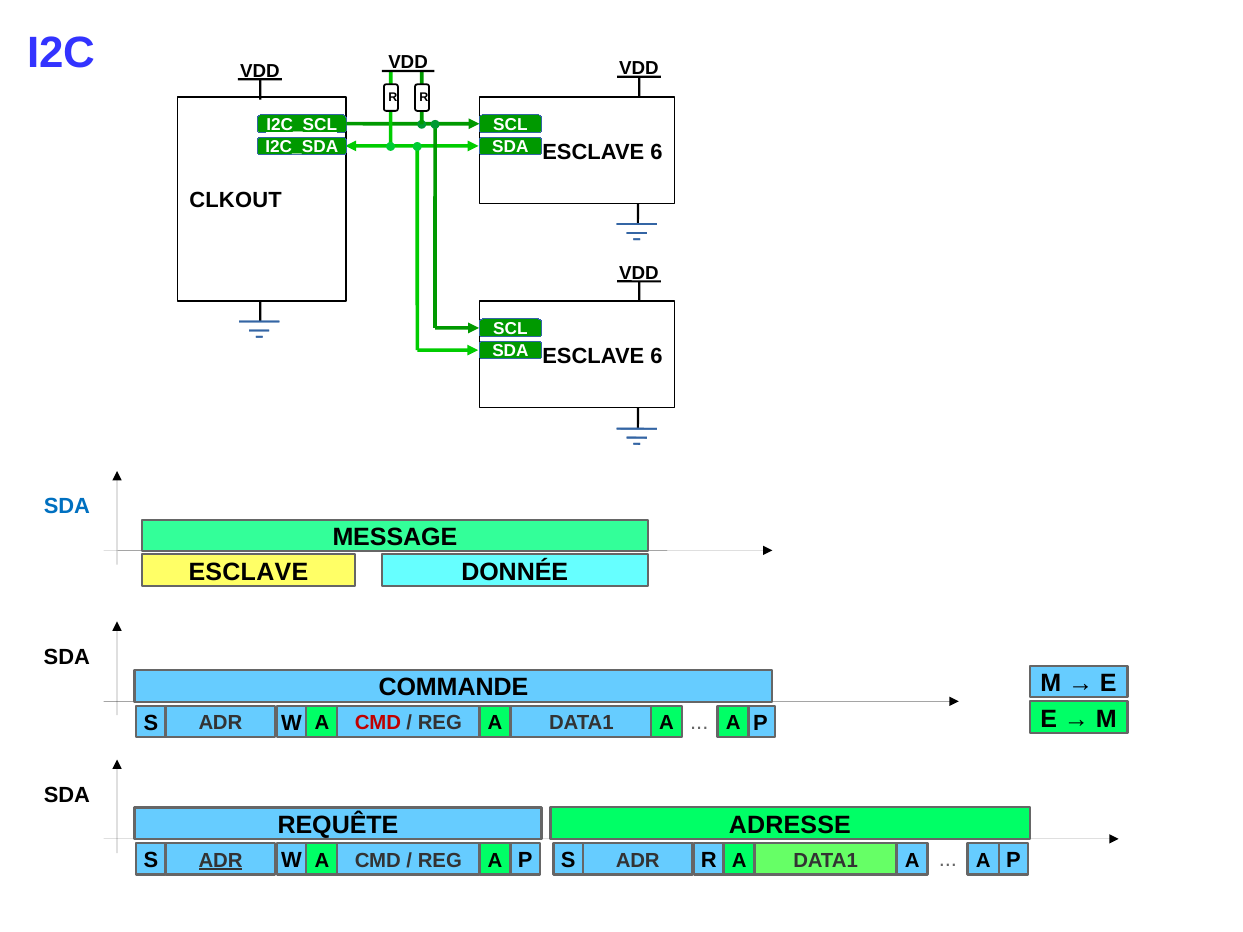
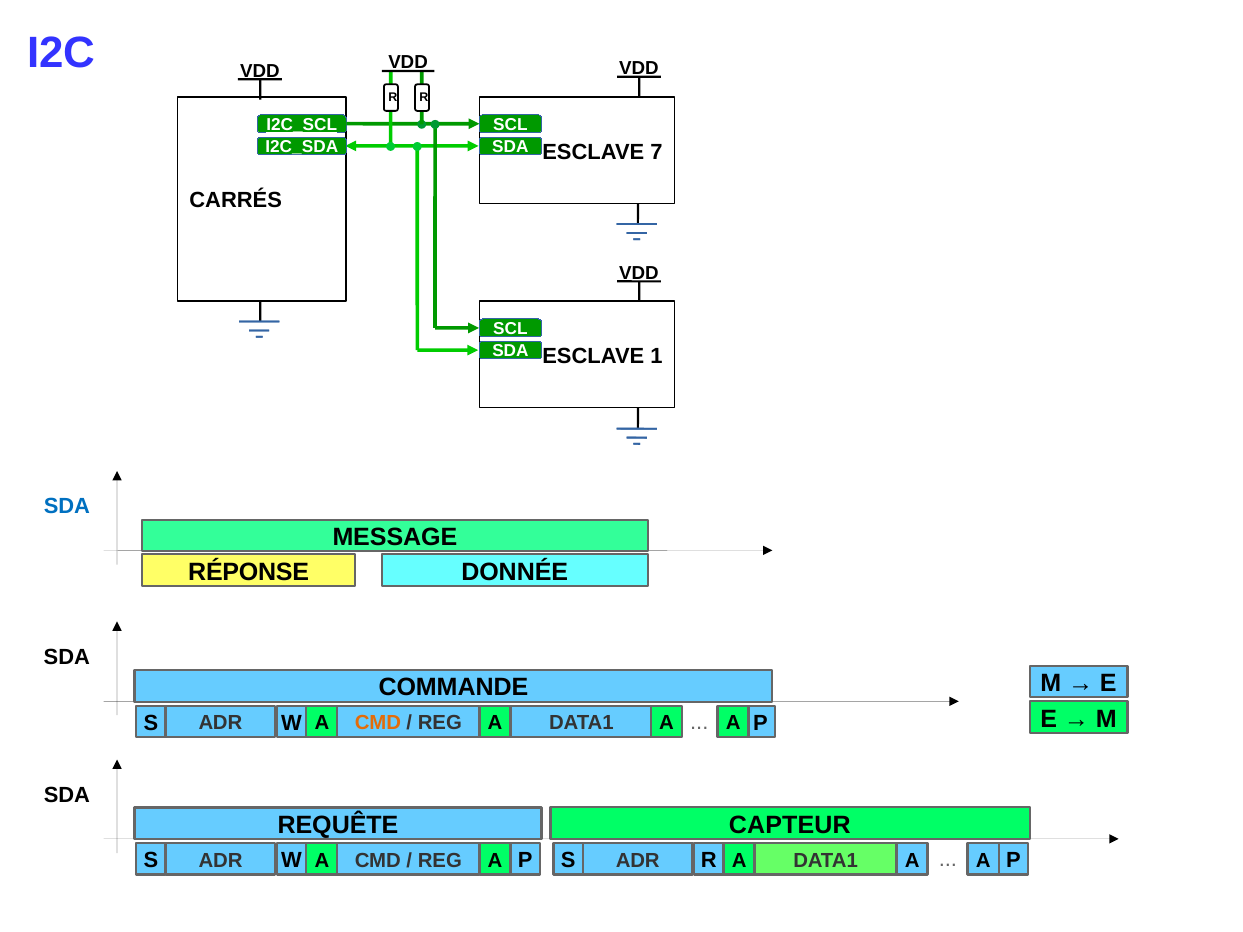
6 at (657, 152): 6 -> 7
CLKOUT: CLKOUT -> CARRÉS
6 at (657, 356): 6 -> 1
ESCLAVE at (248, 572): ESCLAVE -> RÉPONSE
CMD at (378, 723) colour: red -> orange
ADRESSE: ADRESSE -> CAPTEUR
ADR at (220, 860) underline: present -> none
